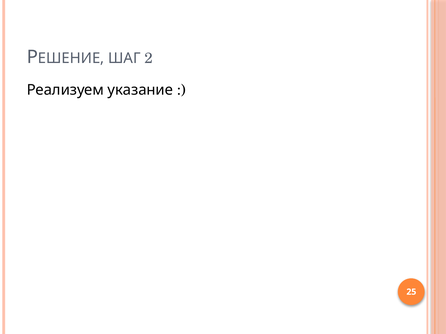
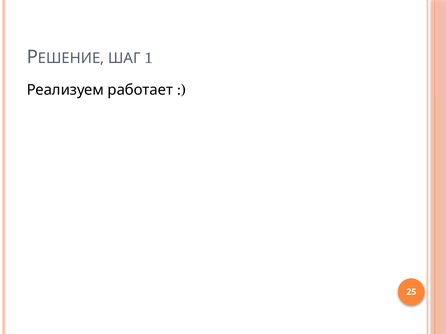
2: 2 -> 1
указание: указание -> работает
